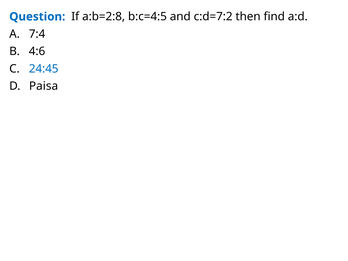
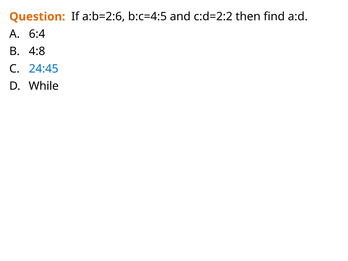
Question colour: blue -> orange
a:b=2:8: a:b=2:8 -> a:b=2:6
c:d=7:2: c:d=7:2 -> c:d=2:2
7:4: 7:4 -> 6:4
4:6: 4:6 -> 4:8
Paisa: Paisa -> While
